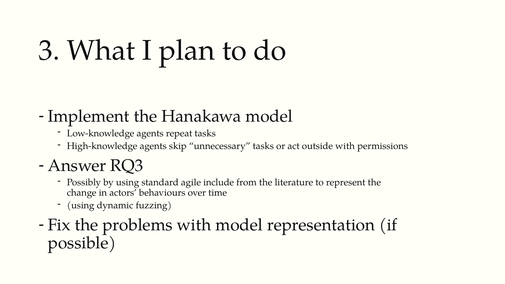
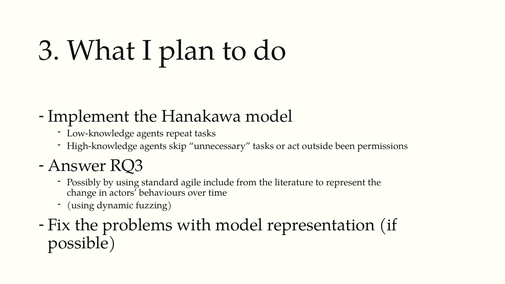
outside with: with -> been
